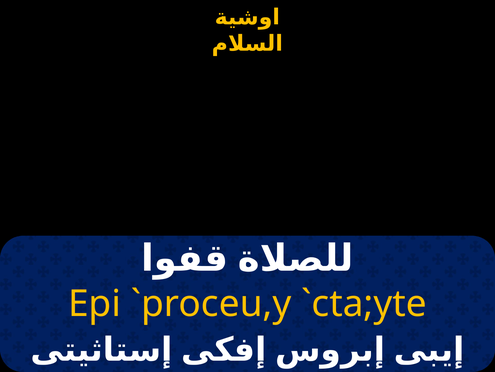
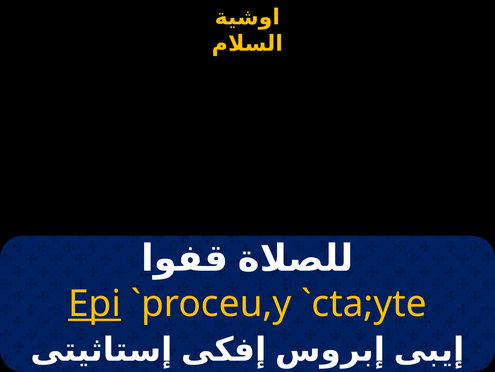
Epi underline: none -> present
